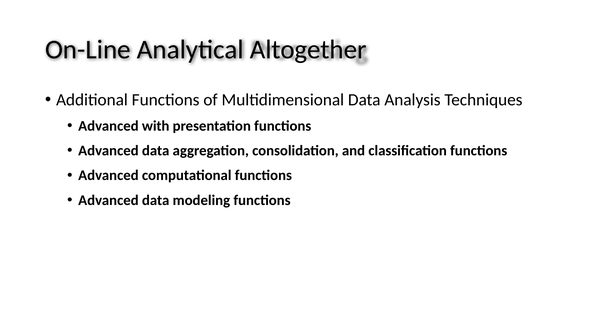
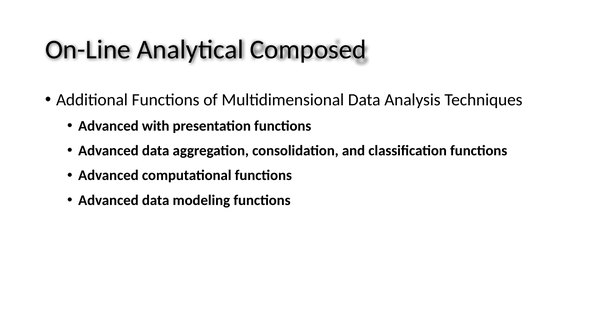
Altogether: Altogether -> Composed
